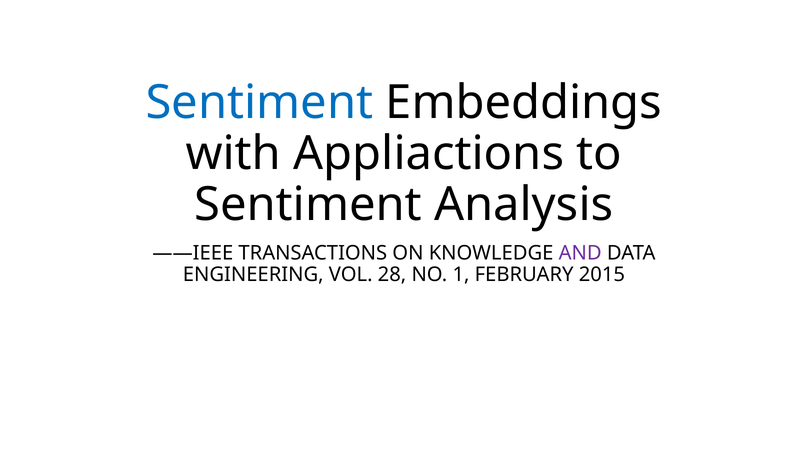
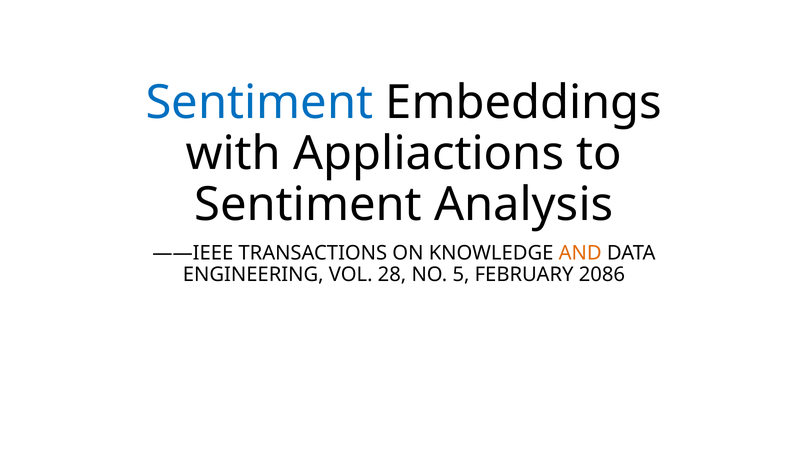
AND colour: purple -> orange
1: 1 -> 5
2015: 2015 -> 2086
